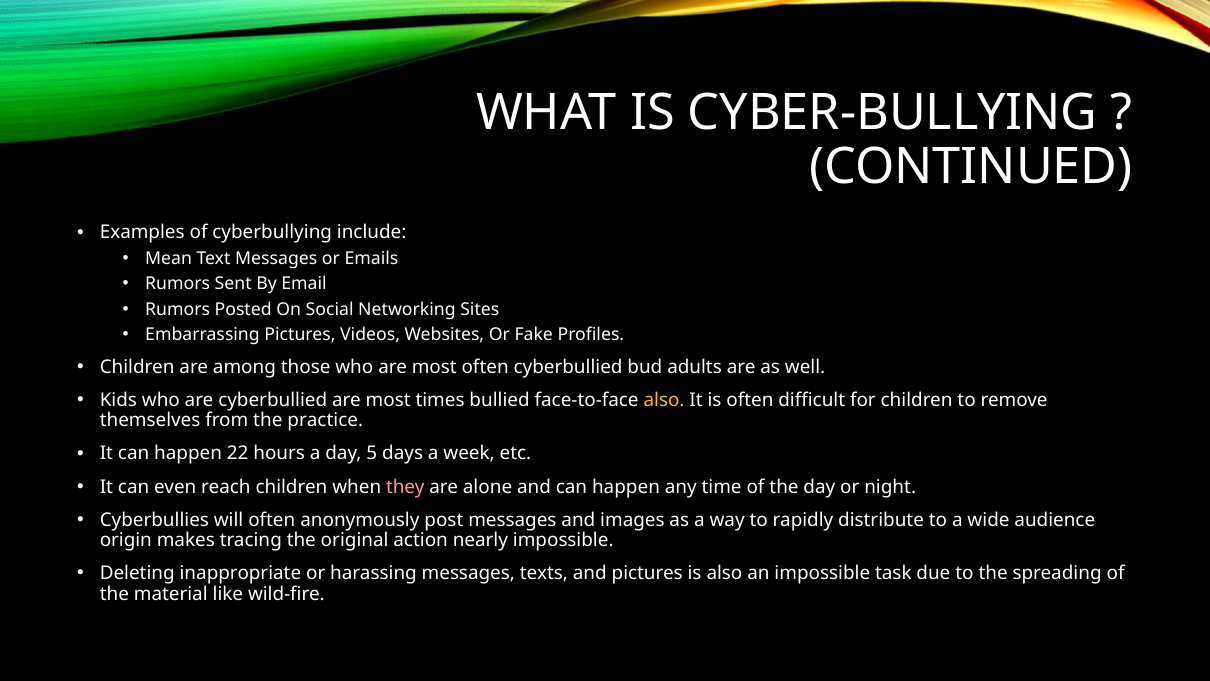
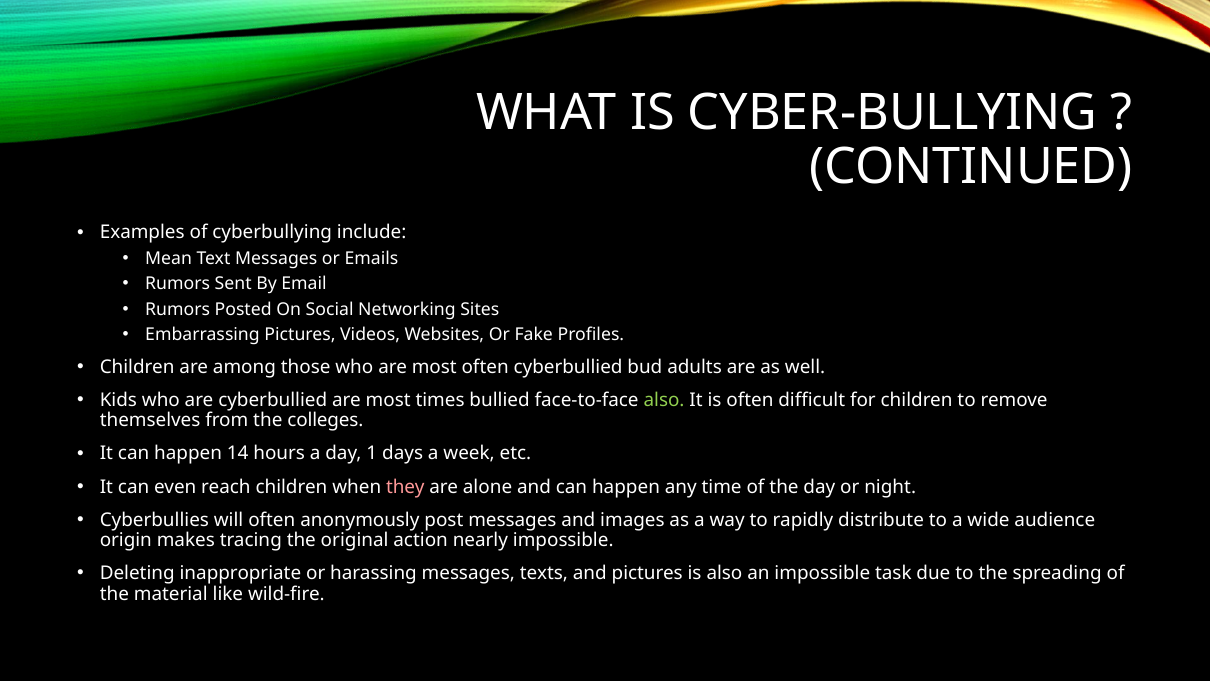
also at (664, 400) colour: yellow -> light green
practice: practice -> colleges
22: 22 -> 14
5: 5 -> 1
